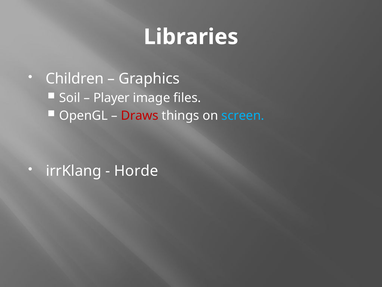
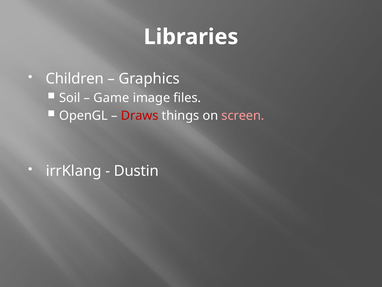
Player: Player -> Game
screen colour: light blue -> pink
Horde: Horde -> Dustin
